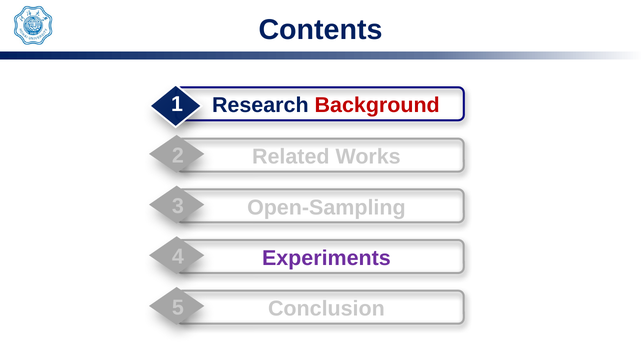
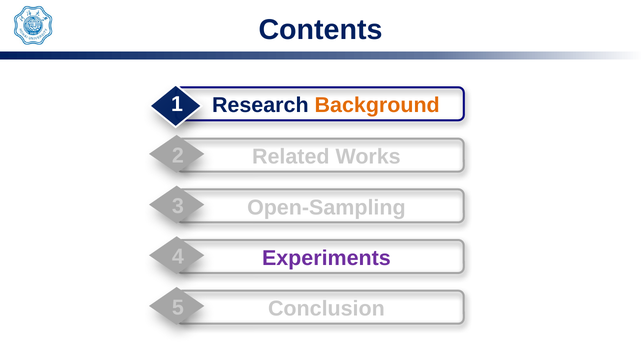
Background colour: red -> orange
